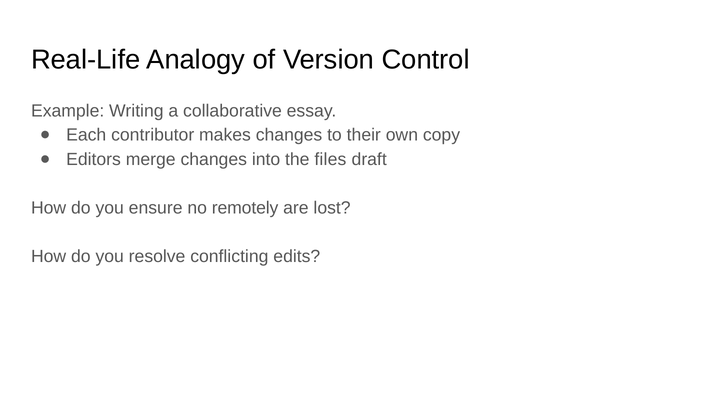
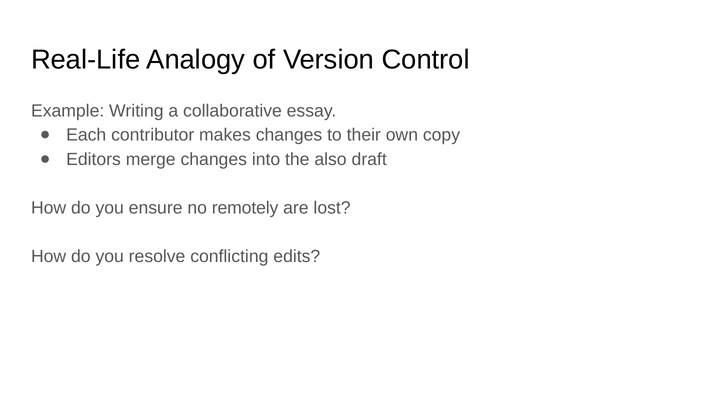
files: files -> also
